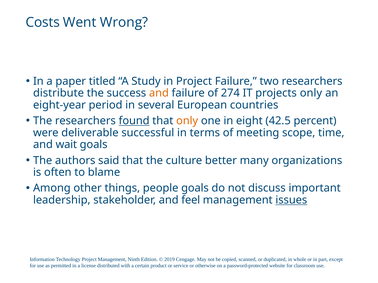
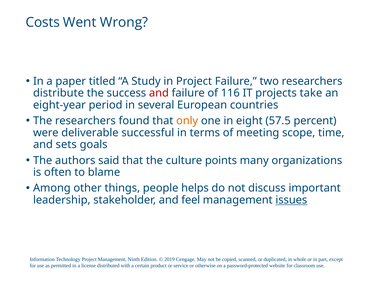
and at (159, 93) colour: orange -> red
274: 274 -> 116
projects only: only -> take
found underline: present -> none
42.5: 42.5 -> 57.5
wait: wait -> sets
better: better -> points
people goals: goals -> helps
